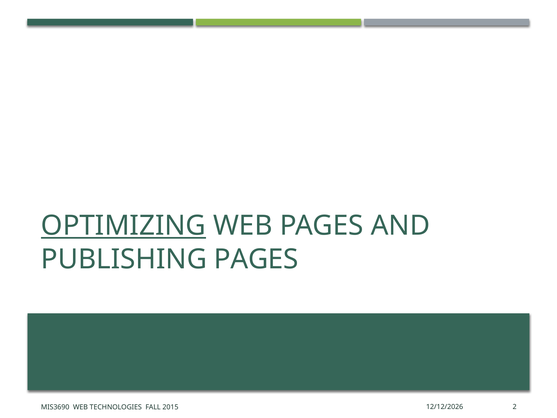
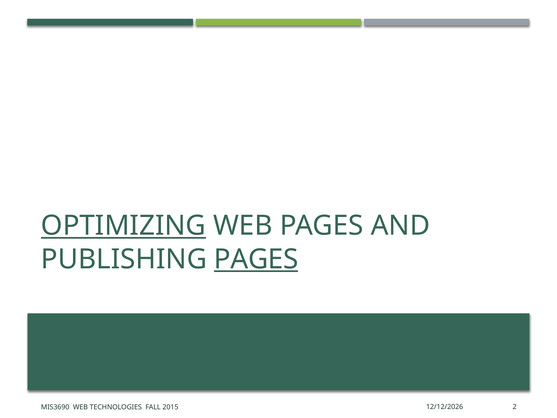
PAGES at (256, 259) underline: none -> present
